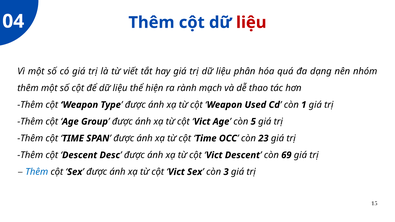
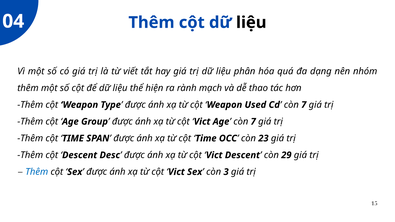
liệu at (251, 23) colour: red -> black
1 at (304, 105): 1 -> 7
5 at (253, 122): 5 -> 7
69: 69 -> 29
